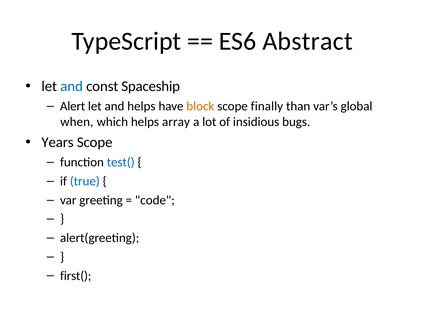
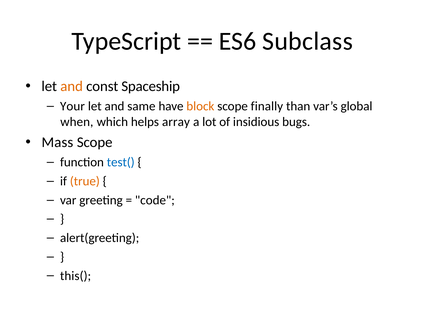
Abstract: Abstract -> Subclass
and at (72, 86) colour: blue -> orange
Alert: Alert -> Your
and helps: helps -> same
Years: Years -> Mass
true colour: blue -> orange
first(: first( -> this(
